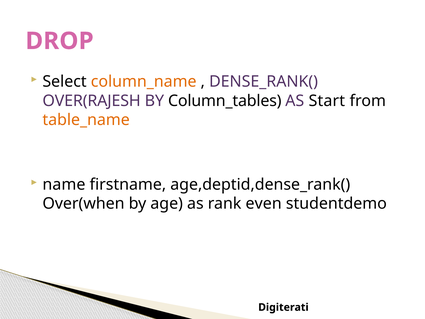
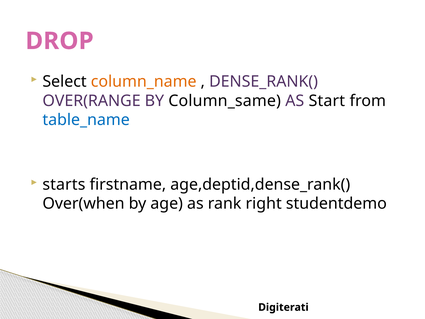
OVER(RAJESH: OVER(RAJESH -> OVER(RANGE
Column_tables: Column_tables -> Column_same
table_name colour: orange -> blue
name: name -> starts
even: even -> right
